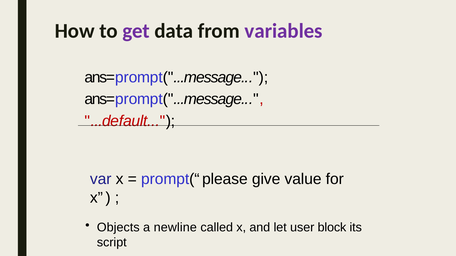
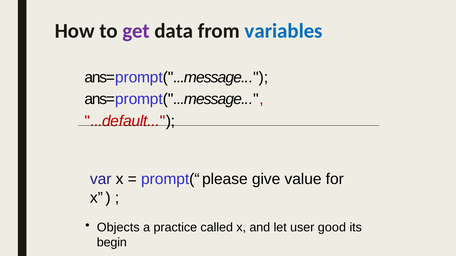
variables colour: purple -> blue
newline: newline -> practice
block: block -> good
script: script -> begin
